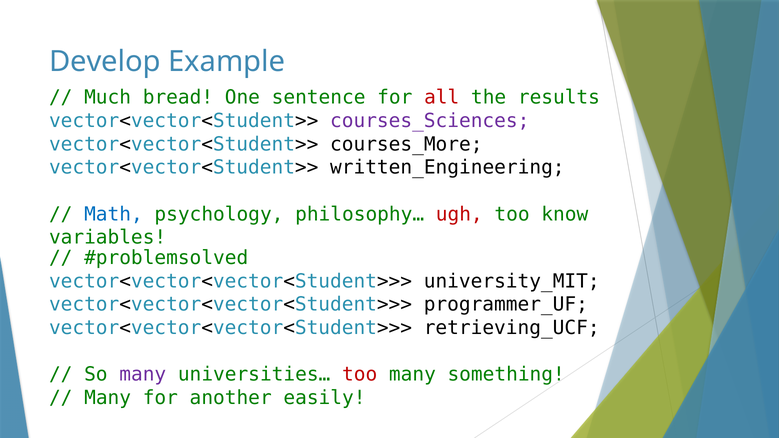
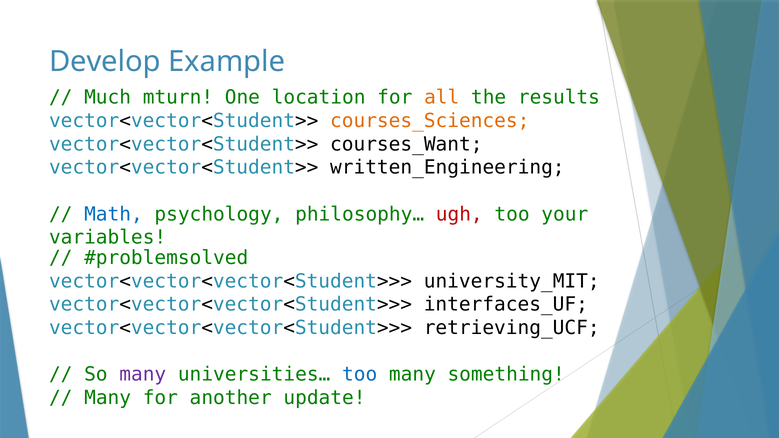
bread: bread -> mturn
sentence: sentence -> location
all colour: red -> orange
courses_Sciences colour: purple -> orange
courses_More: courses_More -> courses_Want
know: know -> your
programmer_UF: programmer_UF -> interfaces_UF
too at (360, 375) colour: red -> blue
easily: easily -> update
